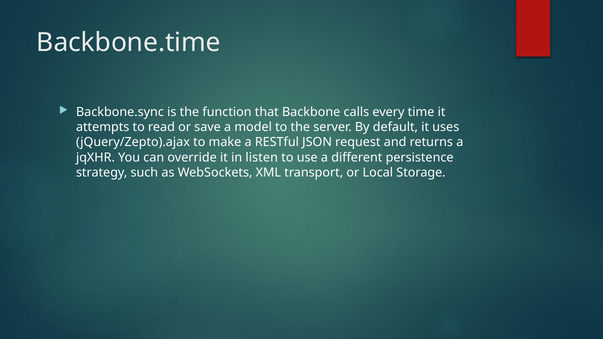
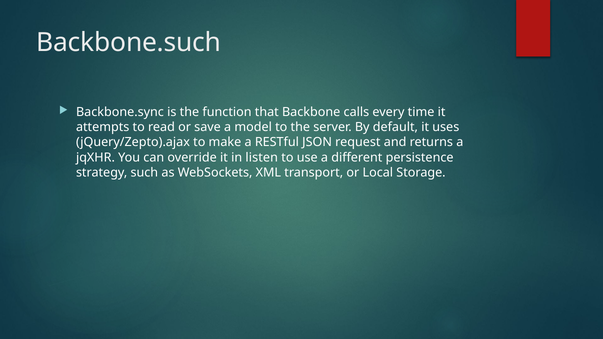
Backbone.time: Backbone.time -> Backbone.such
